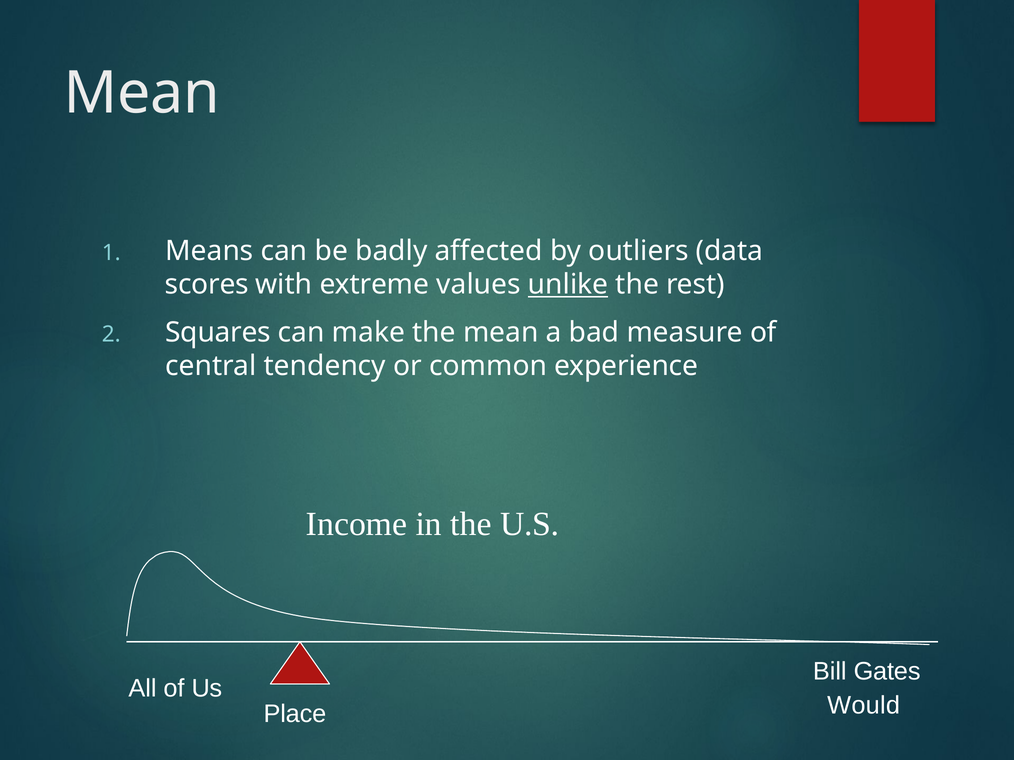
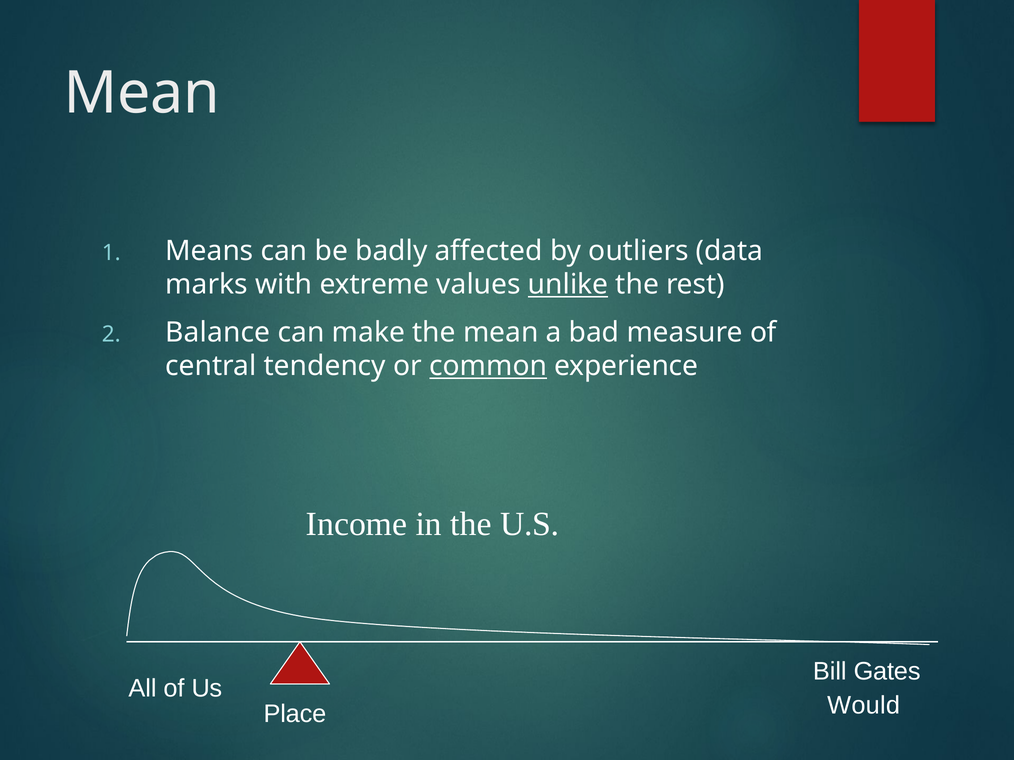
scores: scores -> marks
Squares: Squares -> Balance
common underline: none -> present
